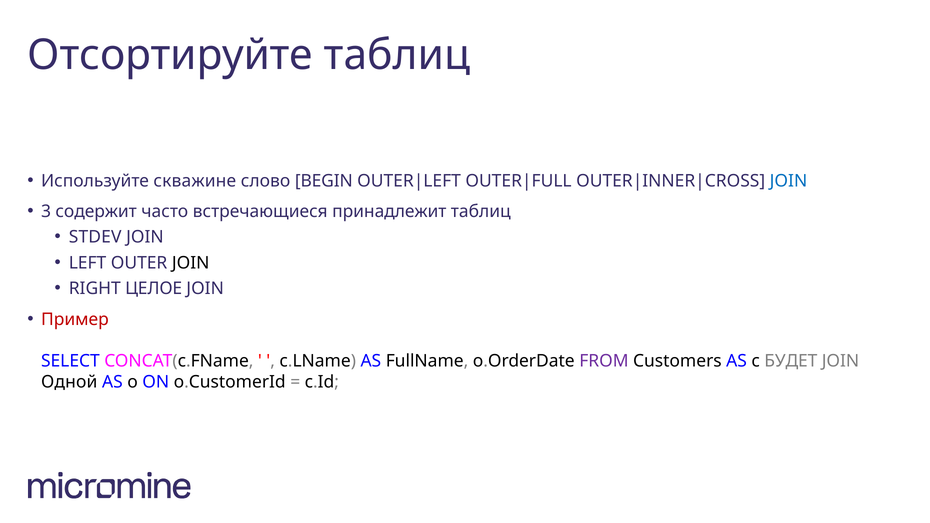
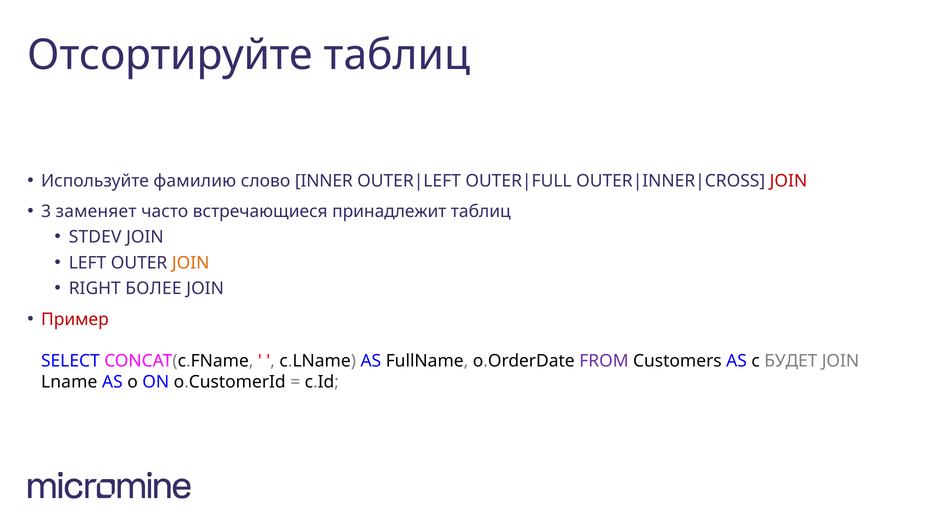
скважине: скважине -> фамилию
BEGIN: BEGIN -> INNER
JOIN at (788, 181) colour: blue -> red
содержит: содержит -> заменяет
JOIN at (191, 263) colour: black -> orange
ЦЕЛОЕ: ЦЕЛОЕ -> БОЛЕЕ
Одной: Одной -> Lname
